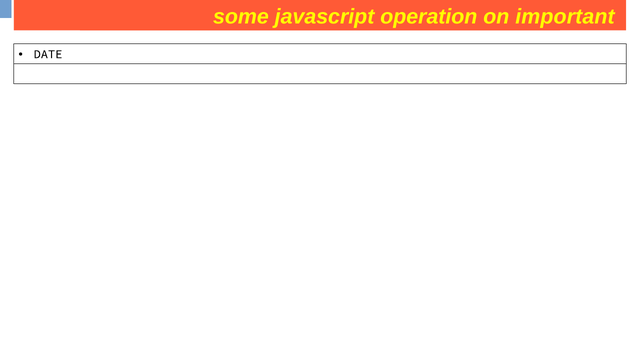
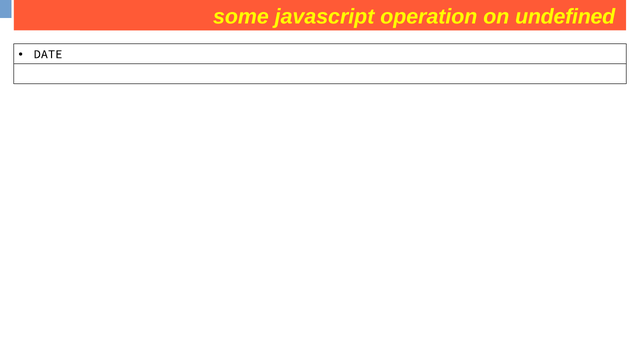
important: important -> undefined
